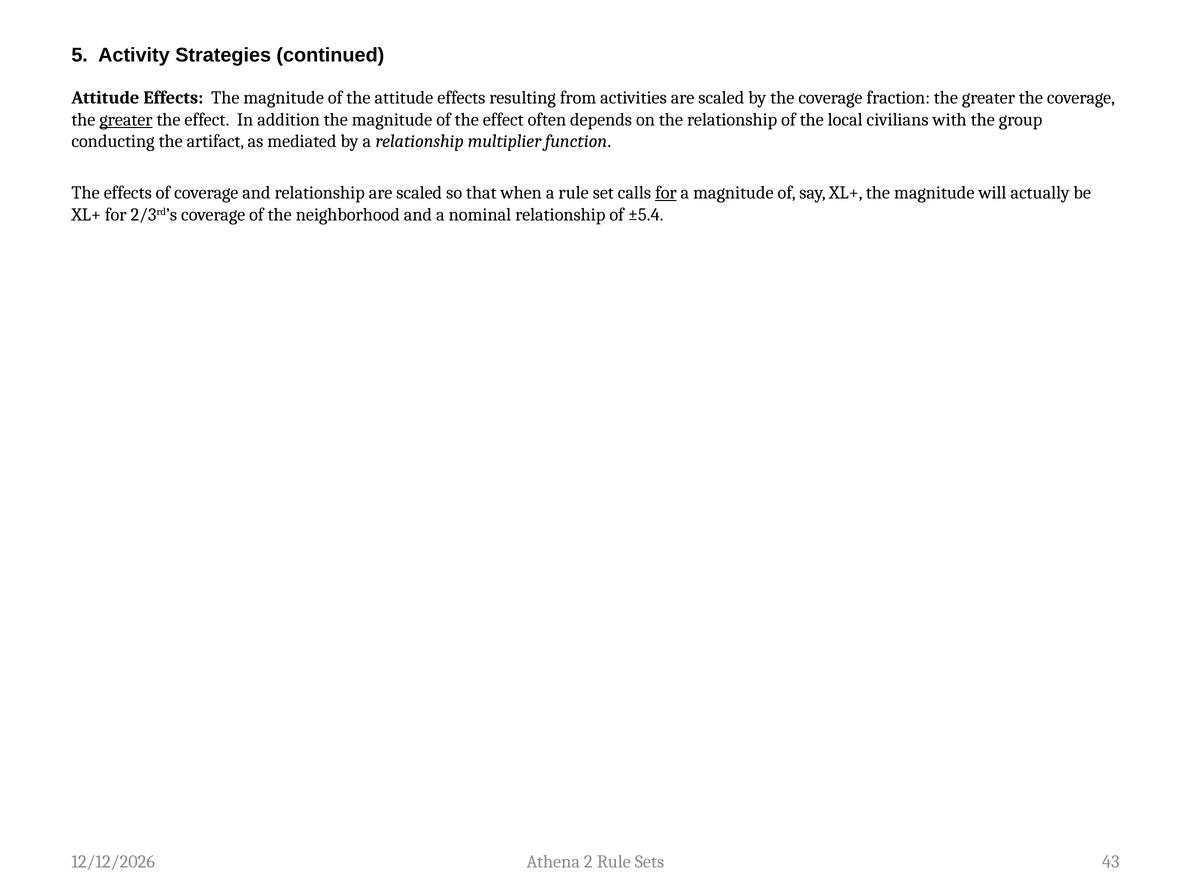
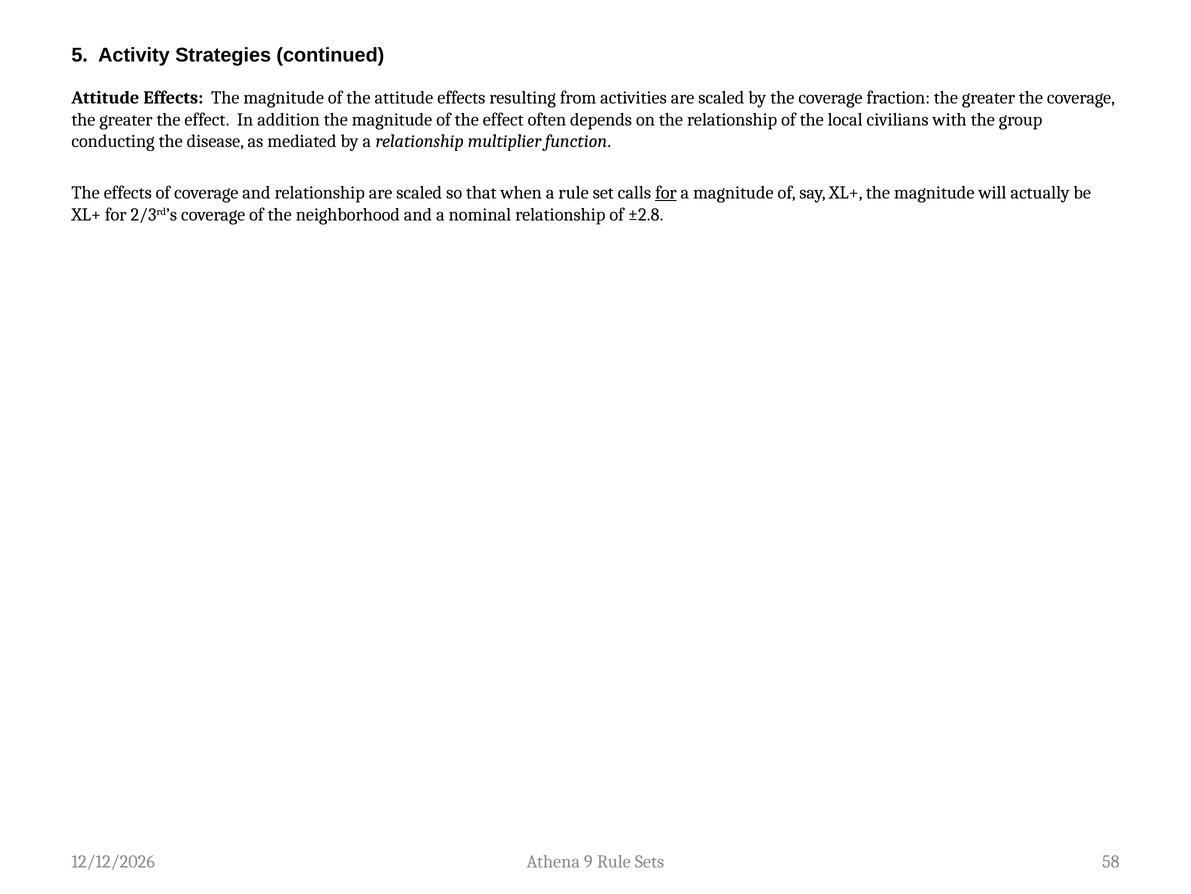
greater at (126, 119) underline: present -> none
artifact: artifact -> disease
±5.4: ±5.4 -> ±2.8
2: 2 -> 9
43: 43 -> 58
